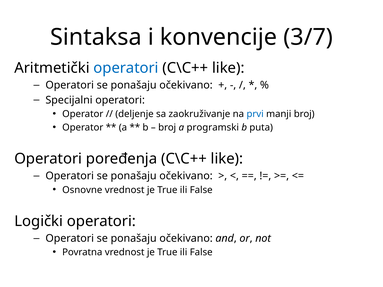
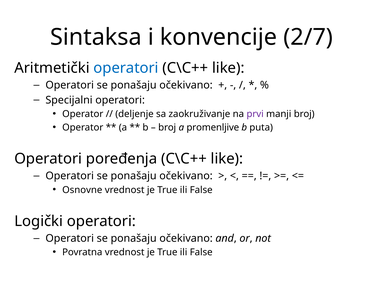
3/7: 3/7 -> 2/7
prvi colour: blue -> purple
programski: programski -> promenljive
